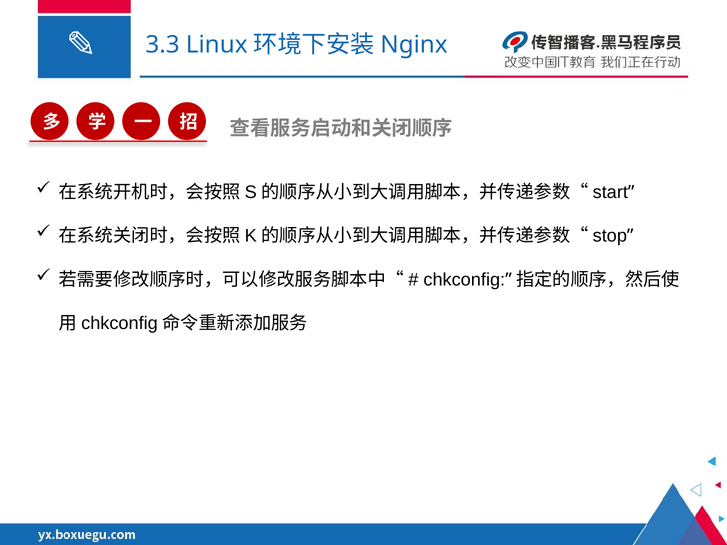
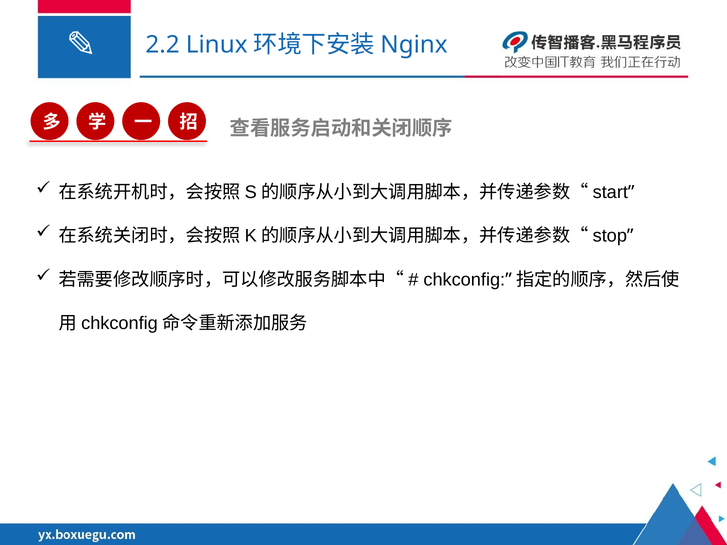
3.3: 3.3 -> 2.2
